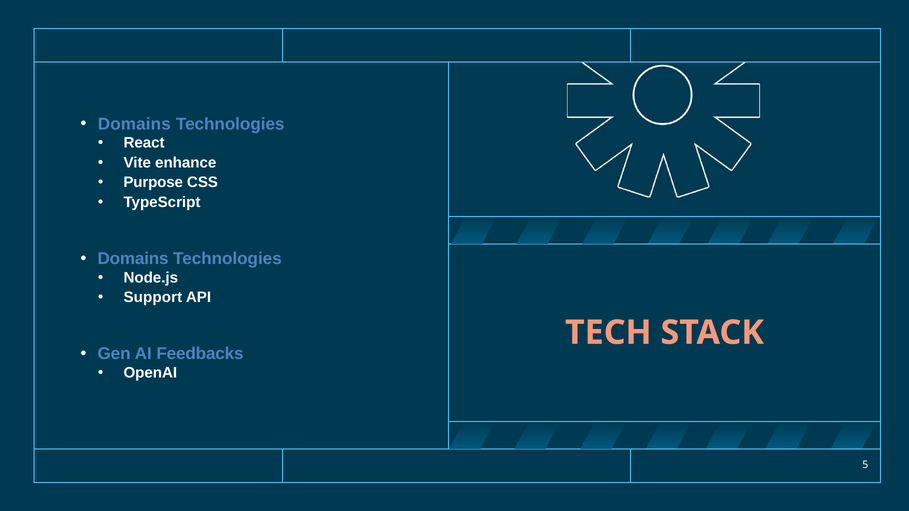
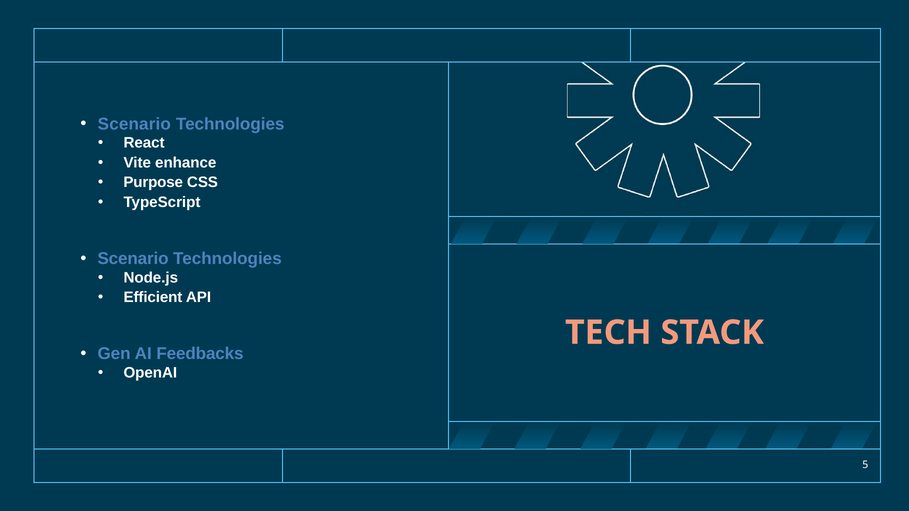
Domains at (134, 124): Domains -> Scenario
Domains at (133, 259): Domains -> Scenario
Support: Support -> Efficient
